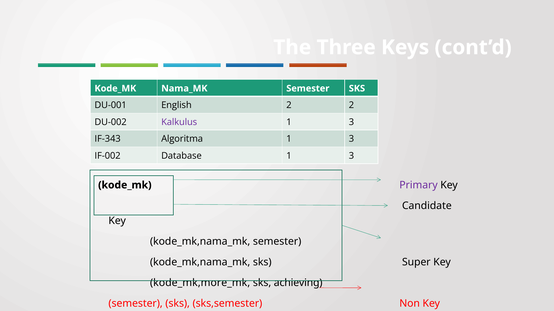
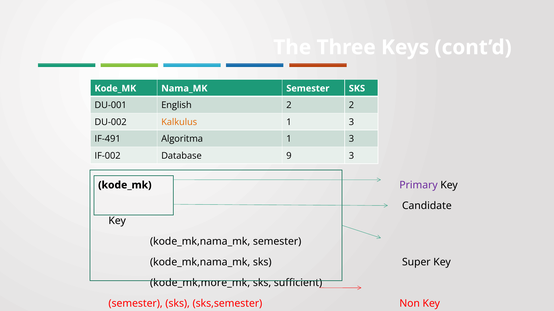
Kalkulus colour: purple -> orange
IF-343: IF-343 -> IF-491
Database 1: 1 -> 9
achieving: achieving -> sufficient
